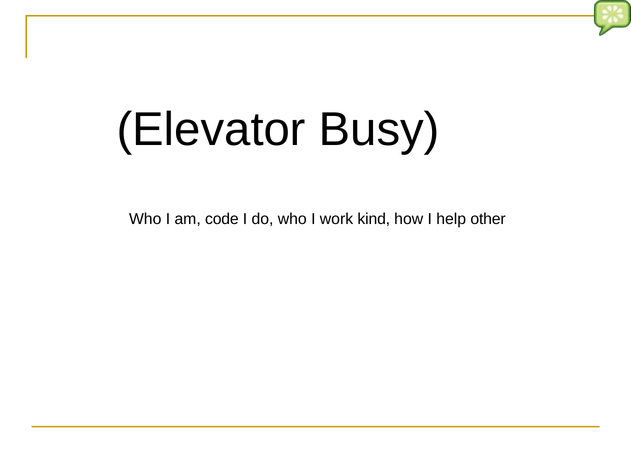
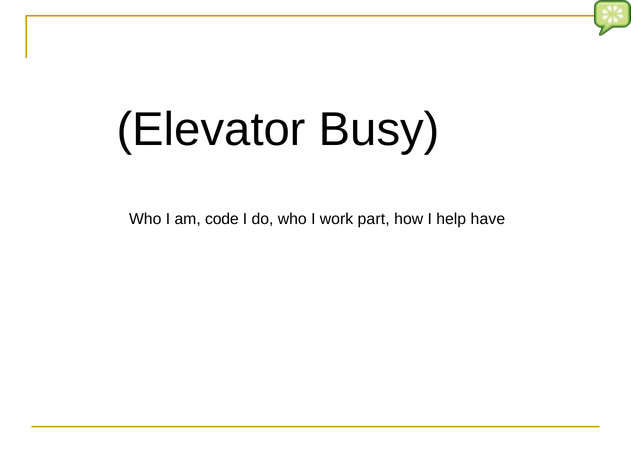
kind: kind -> part
other: other -> have
